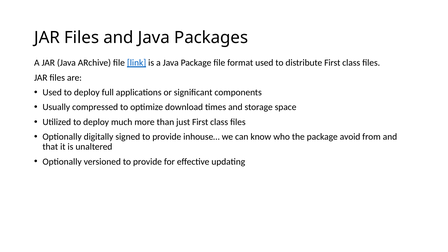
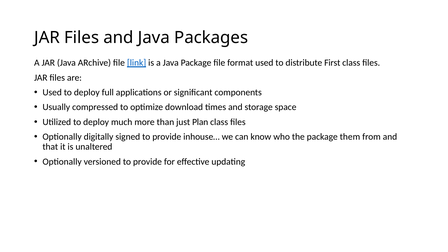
just First: First -> Plan
avoid: avoid -> them
